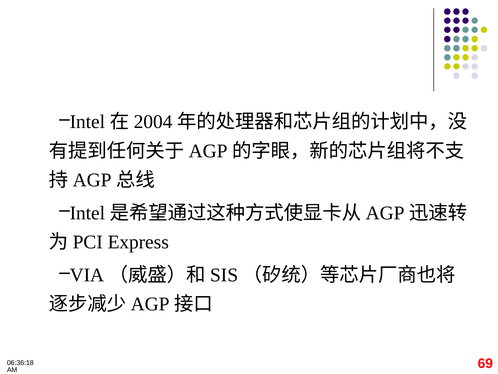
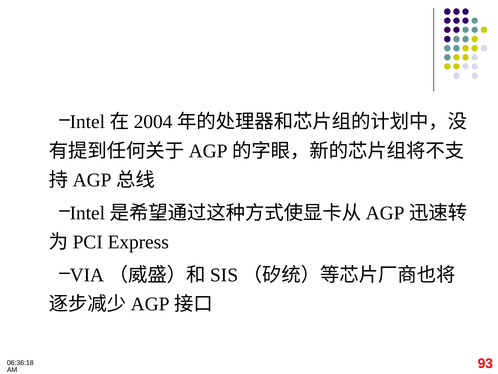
69: 69 -> 93
